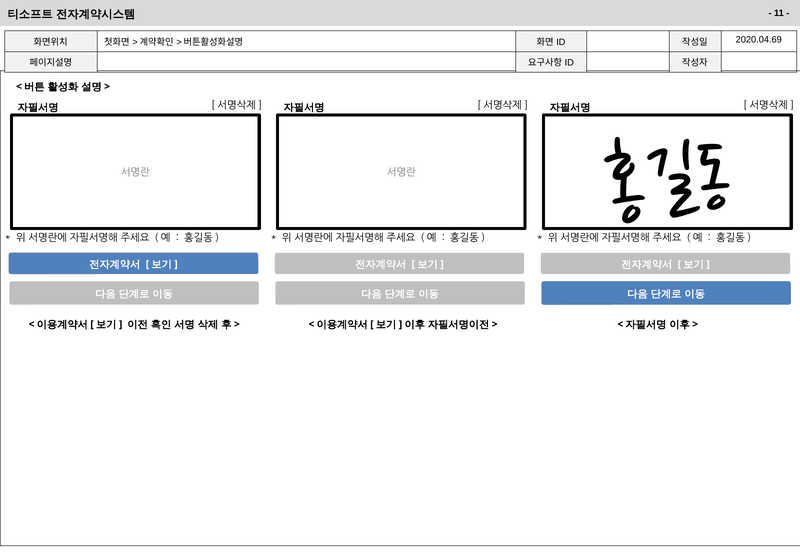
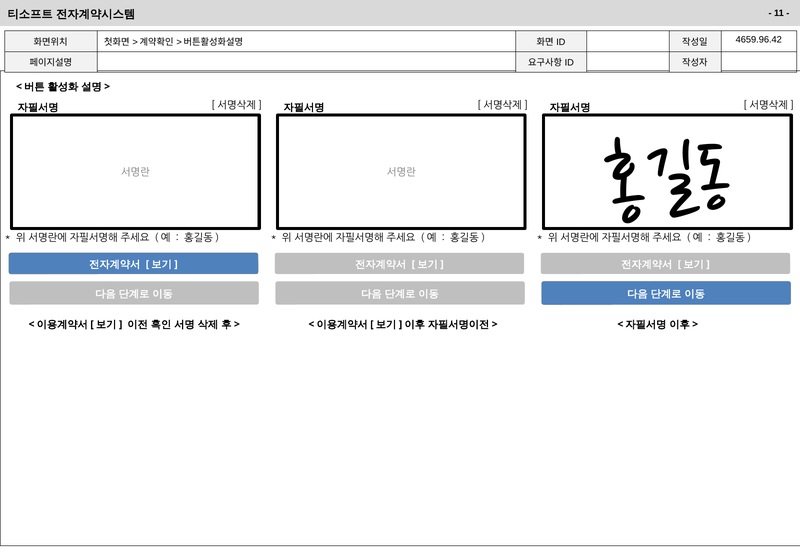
2020.04.69: 2020.04.69 -> 4659.96.42
